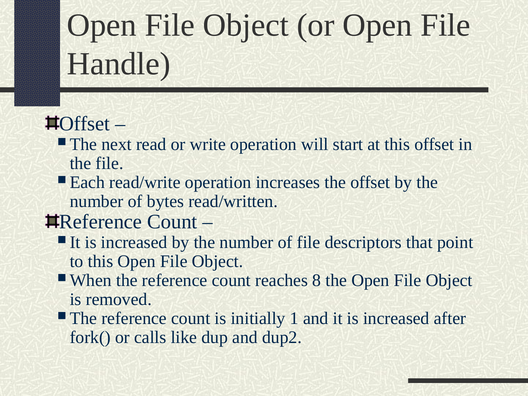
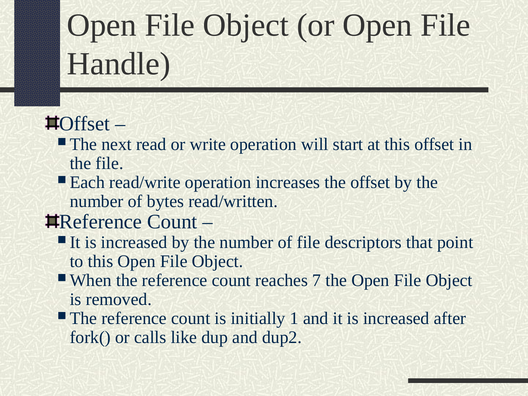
8: 8 -> 7
